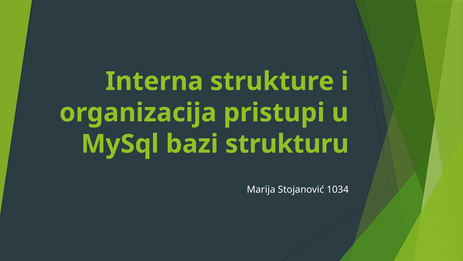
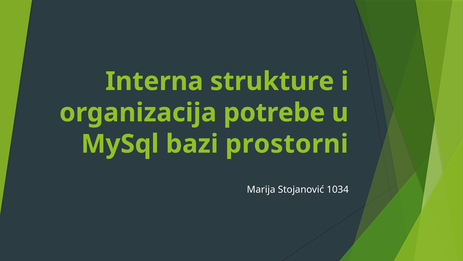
pristupi: pristupi -> potrebe
strukturu: strukturu -> prostorni
